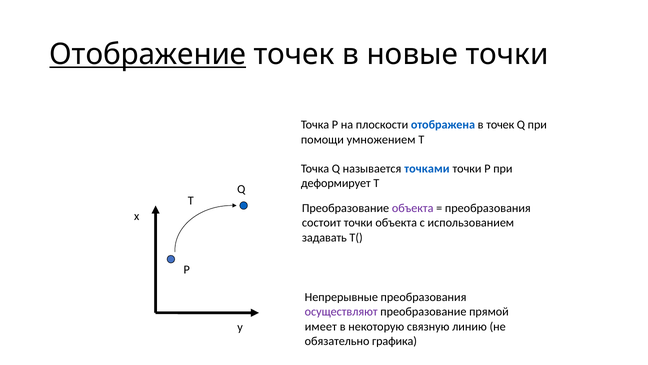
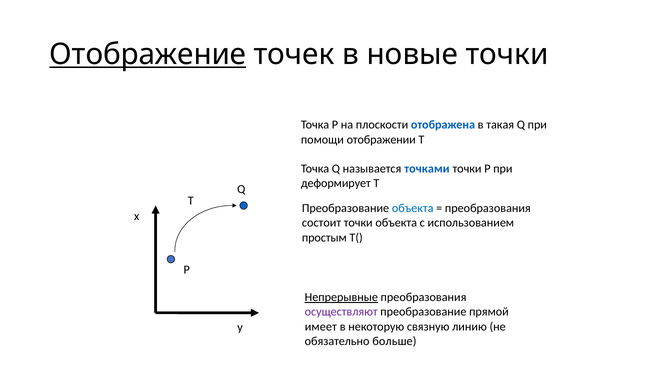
в точек: точек -> такая
умножением: умножением -> отображении
объекта at (413, 208) colour: purple -> blue
задавать: задавать -> простым
Непрерывные underline: none -> present
графика: графика -> больше
